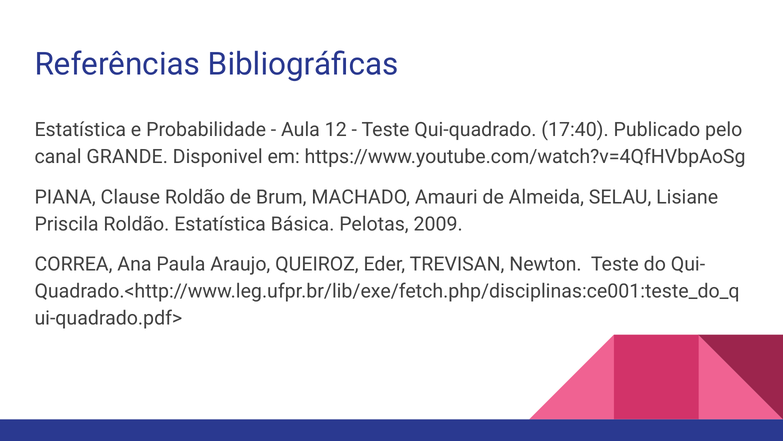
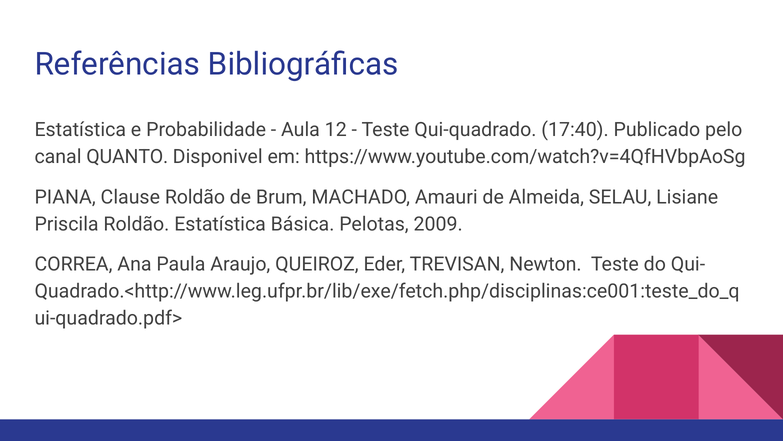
GRANDE: GRANDE -> QUANTO
